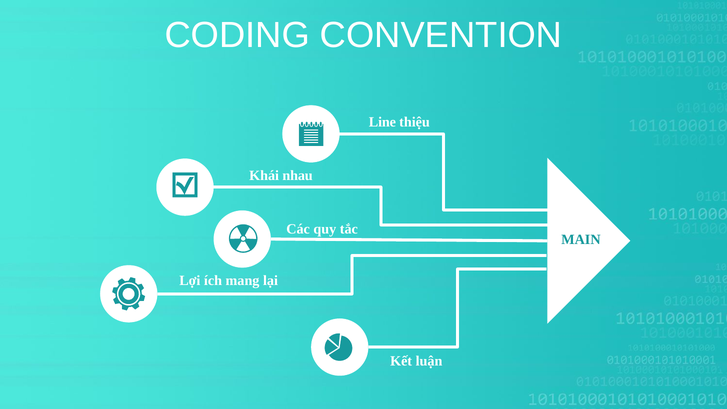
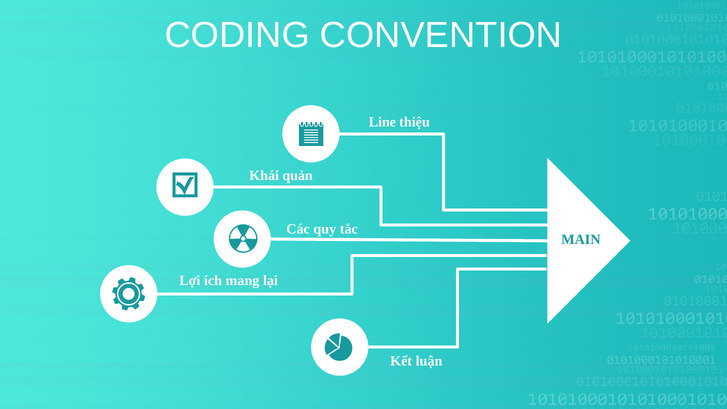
nhau: nhau -> quản
